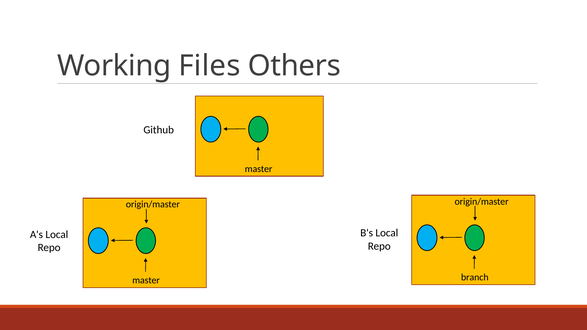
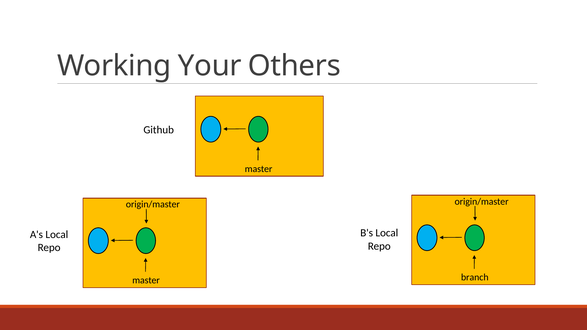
Files: Files -> Your
